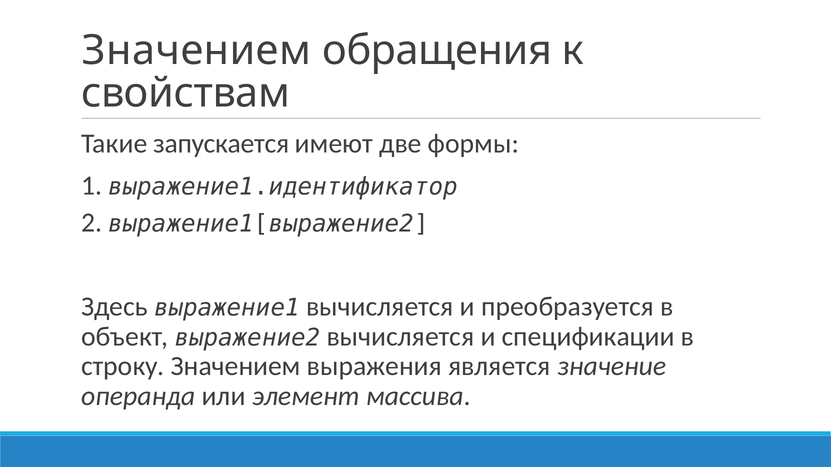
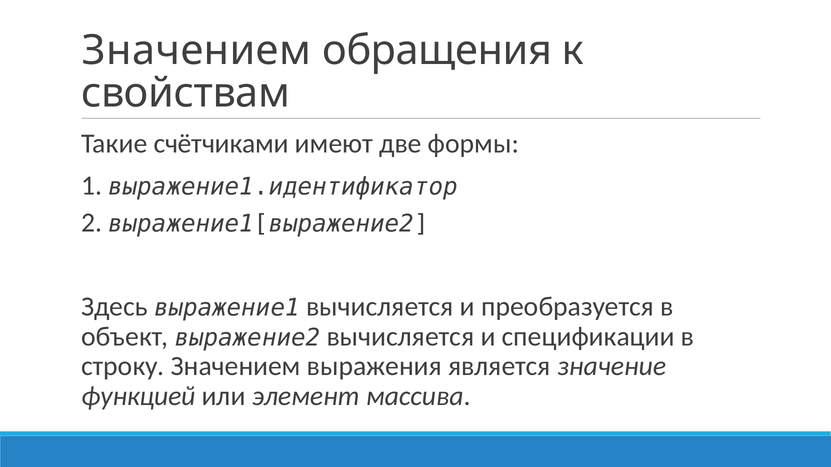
запускается: запускается -> счётчиками
операнда: операнда -> функцией
